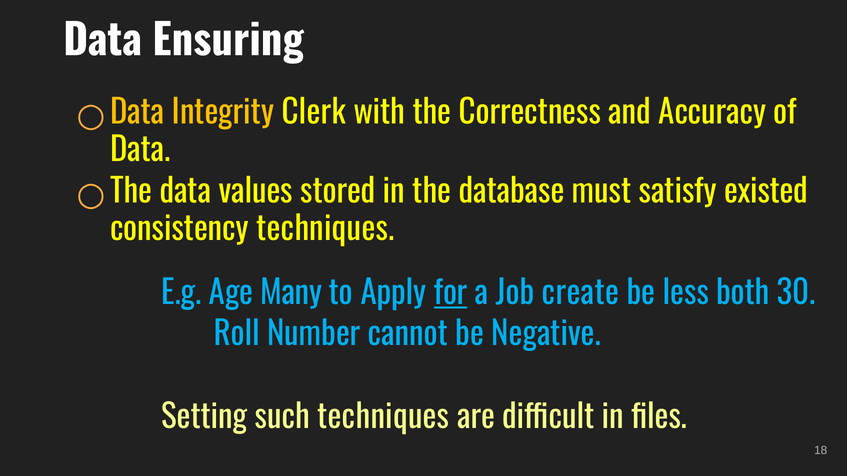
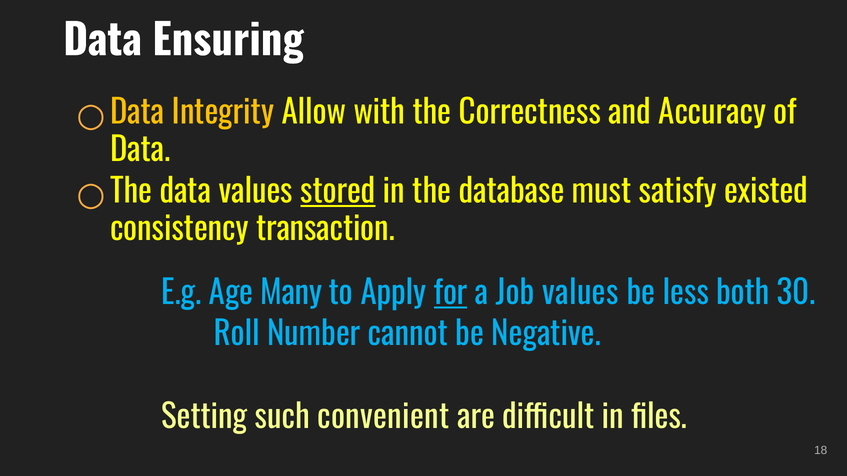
Clerk: Clerk -> Allow
stored underline: none -> present
consistency techniques: techniques -> transaction
Job create: create -> values
such techniques: techniques -> convenient
